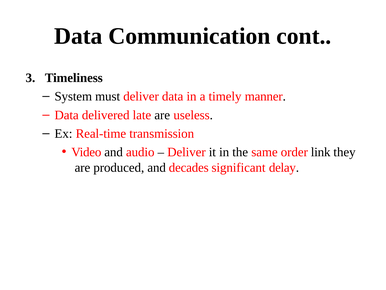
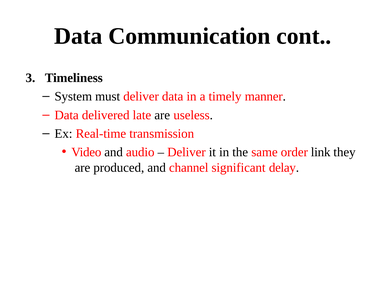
decades: decades -> channel
